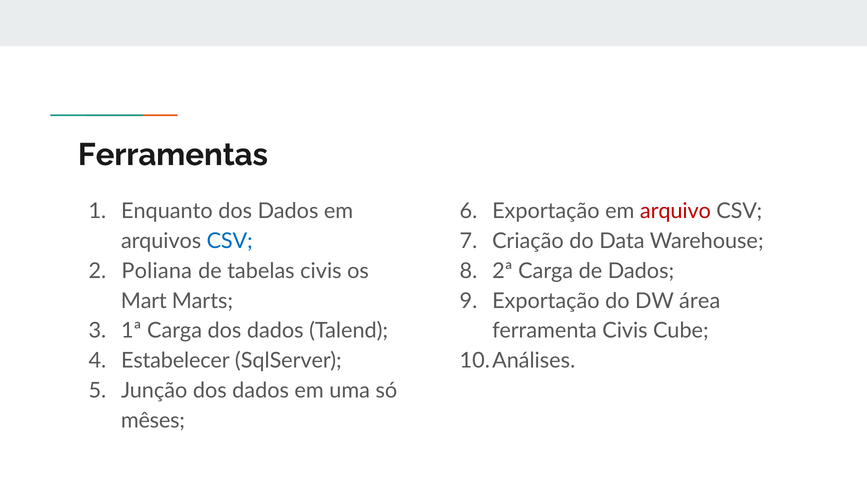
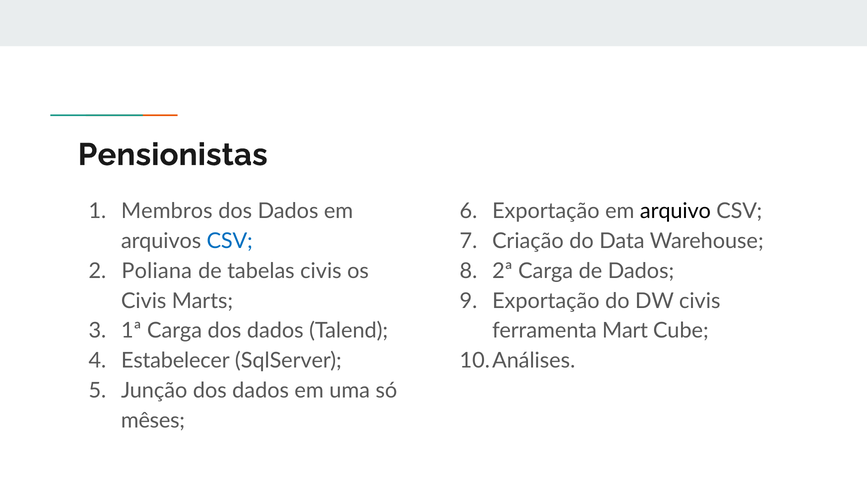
Ferramentas: Ferramentas -> Pensionistas
Enquanto: Enquanto -> Membros
arquivo colour: red -> black
Mart at (144, 301): Mart -> Civis
DW área: área -> civis
ferramenta Civis: Civis -> Mart
